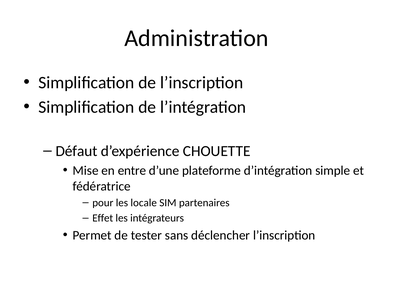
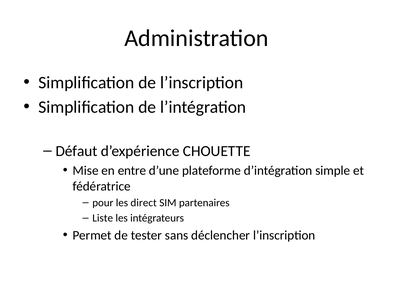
locale: locale -> direct
Effet: Effet -> Liste
